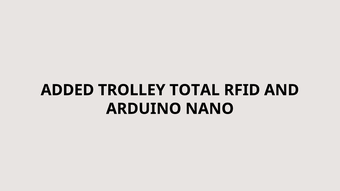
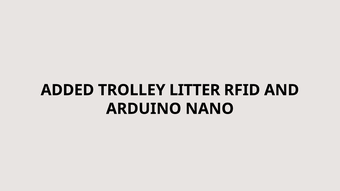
TOTAL: TOTAL -> LITTER
